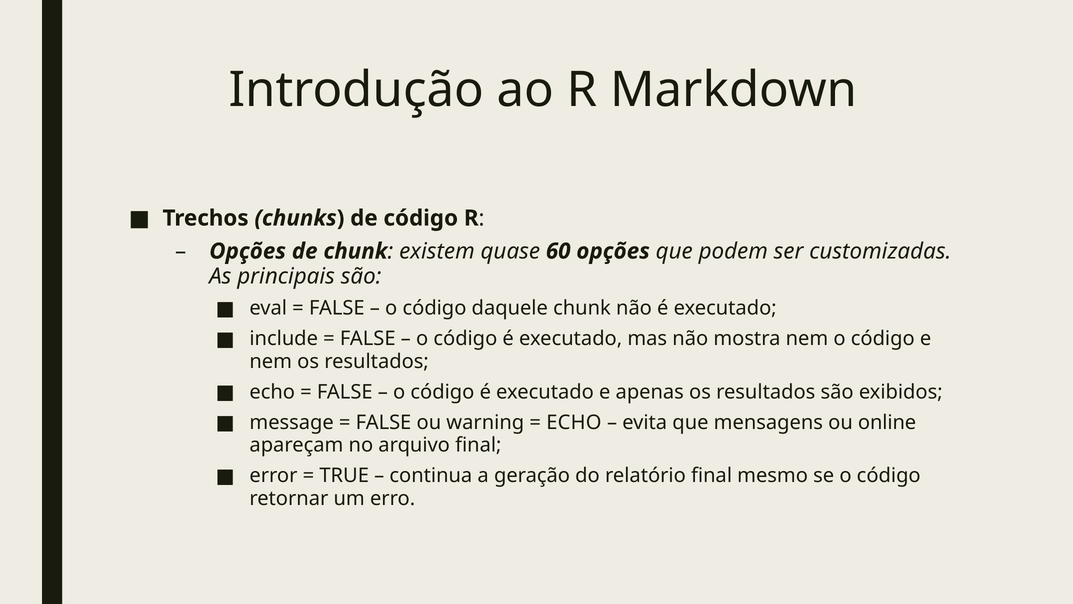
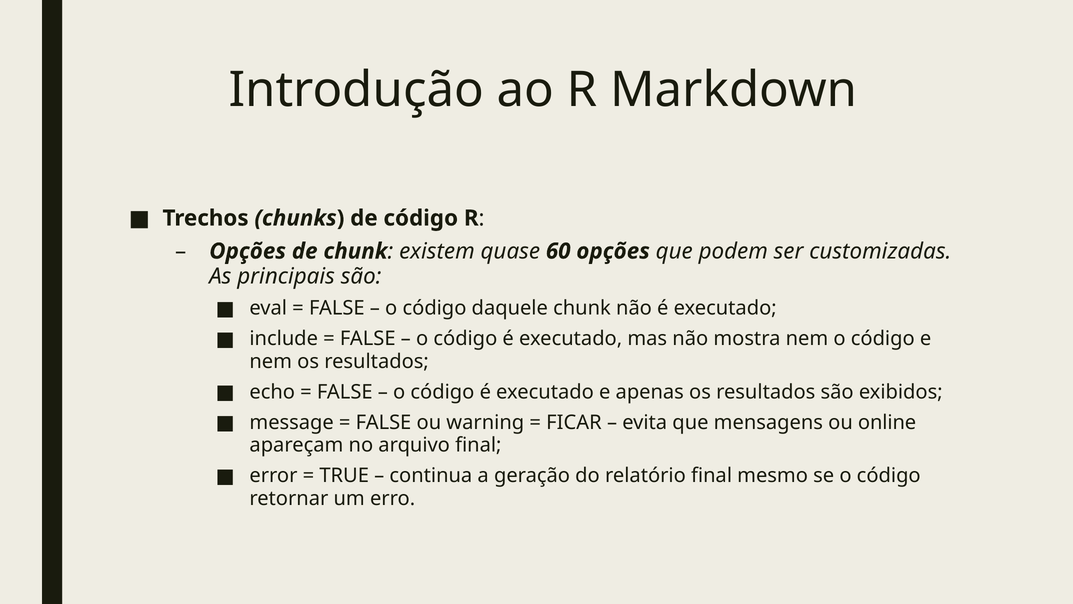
ECHO at (574, 422): ECHO -> FICAR
